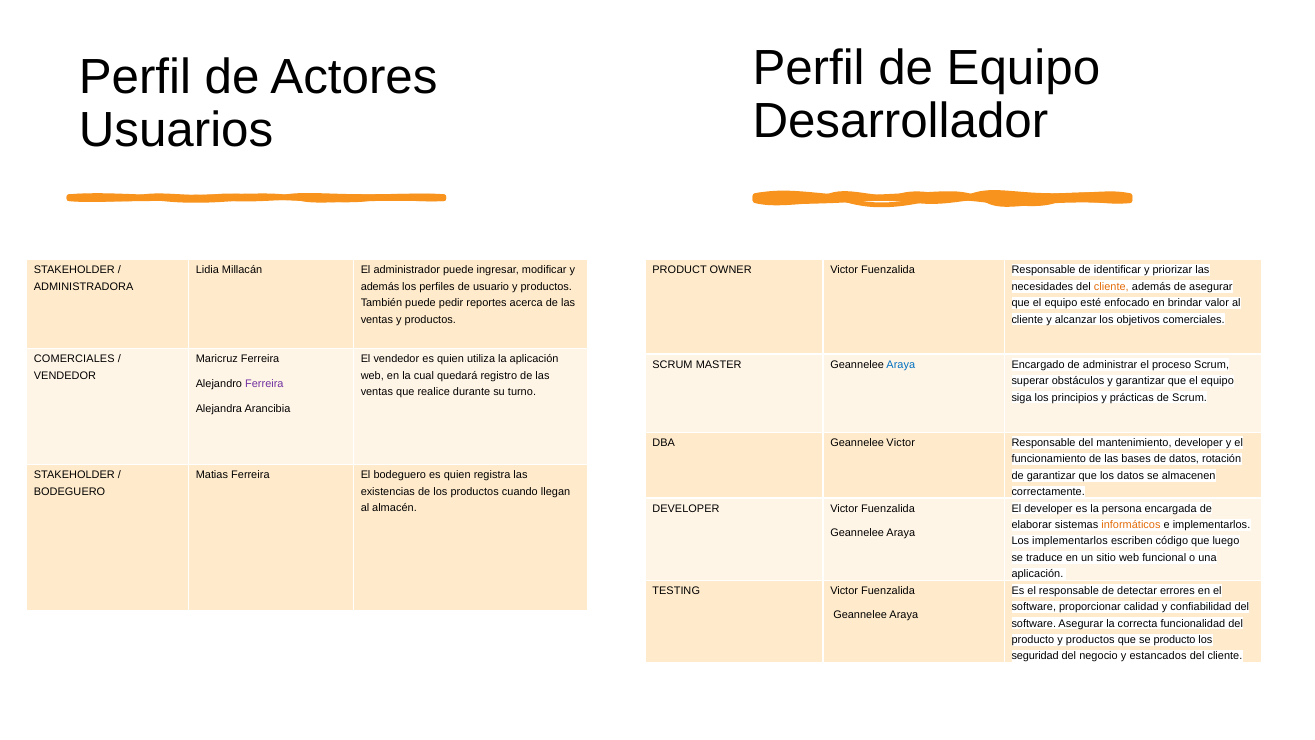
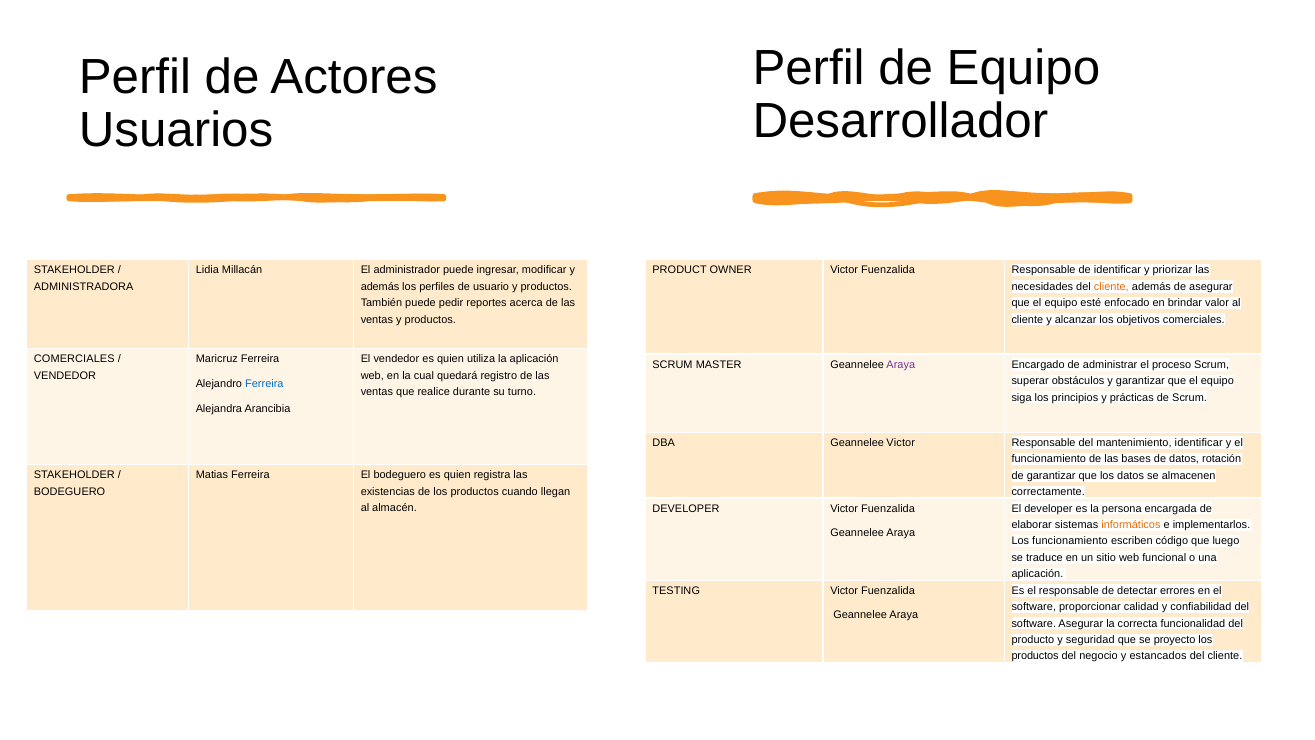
Araya at (901, 364) colour: blue -> purple
Ferreira at (264, 384) colour: purple -> blue
mantenimiento developer: developer -> identificar
Los implementarlos: implementarlos -> funcionamiento
producto y productos: productos -> seguridad
se producto: producto -> proyecto
seguridad at (1035, 656): seguridad -> productos
